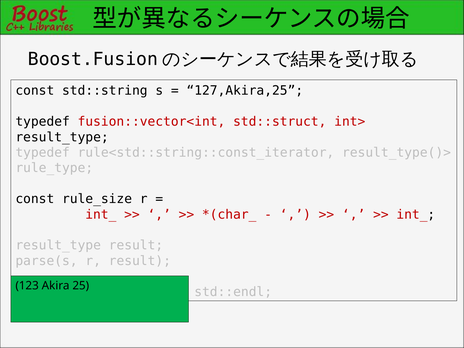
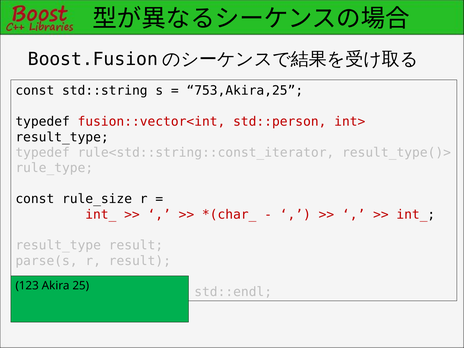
127,Akira,25: 127,Akira,25 -> 753,Akira,25
std::struct: std::struct -> std::person
